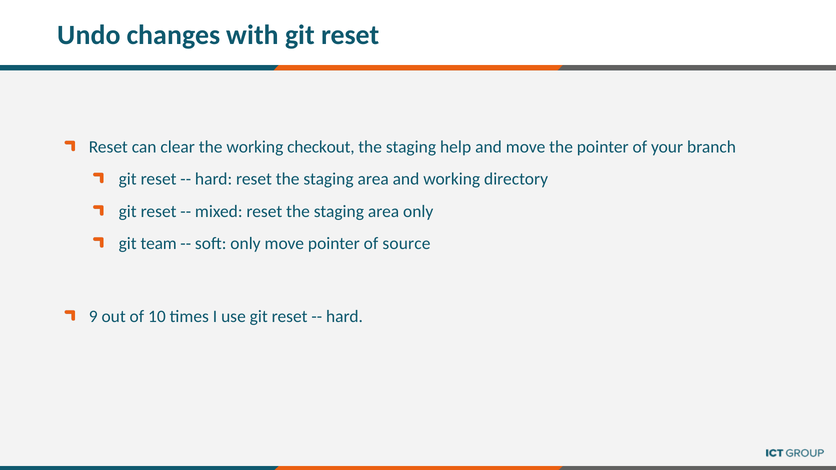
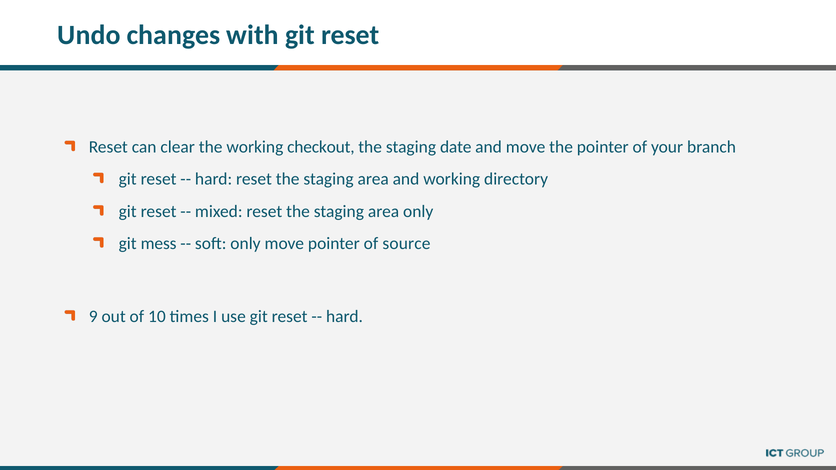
help: help -> date
team: team -> mess
